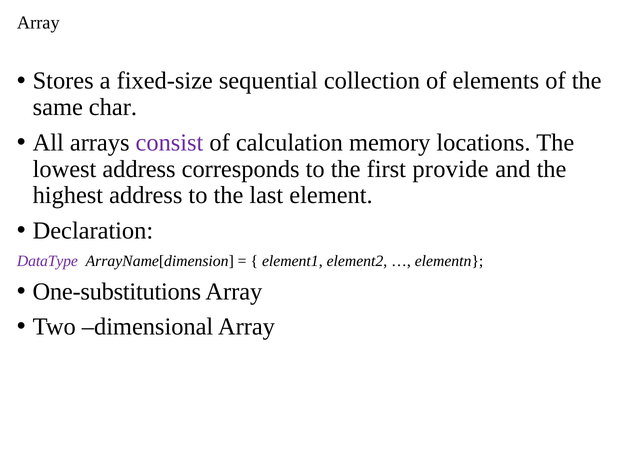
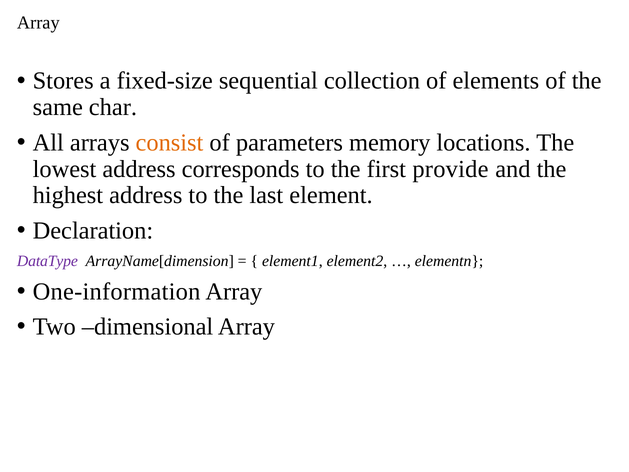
consist colour: purple -> orange
calculation: calculation -> parameters
One-substitutions: One-substitutions -> One-information
